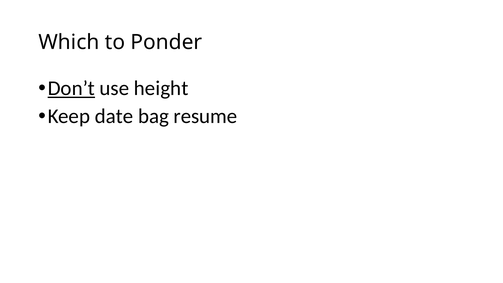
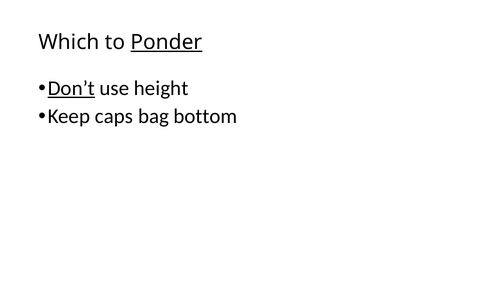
Ponder underline: none -> present
date: date -> caps
resume: resume -> bottom
